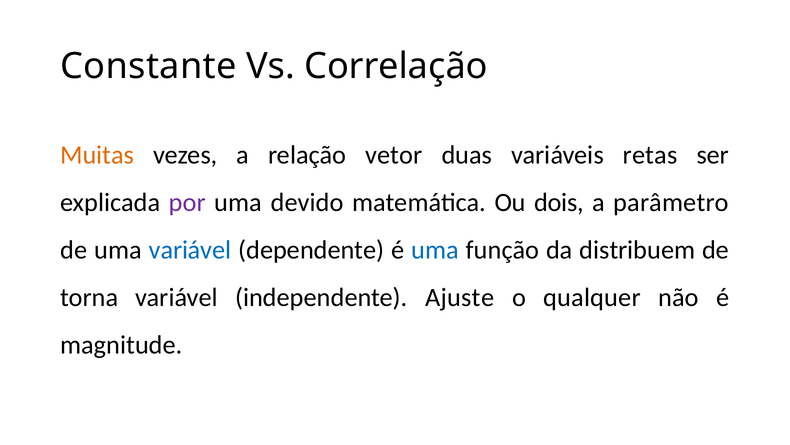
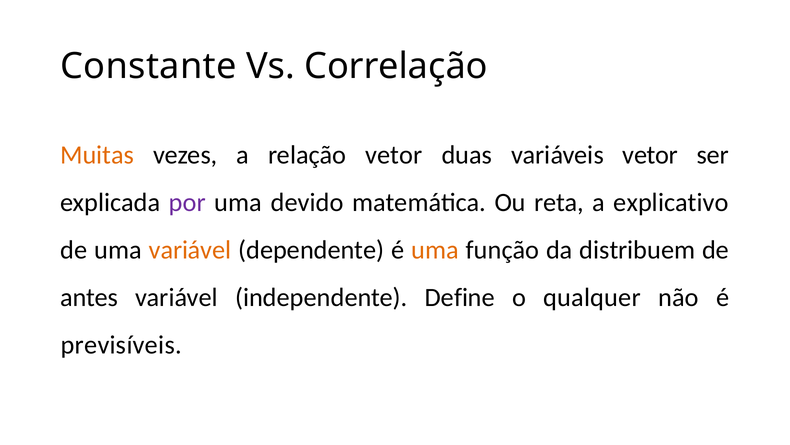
variáveis retas: retas -> vetor
dois: dois -> reta
parâmetro: parâmetro -> explicativo
variável at (190, 250) colour: blue -> orange
uma at (435, 250) colour: blue -> orange
torna: torna -> antes
Ajuste: Ajuste -> Define
magnitude: magnitude -> previsíveis
